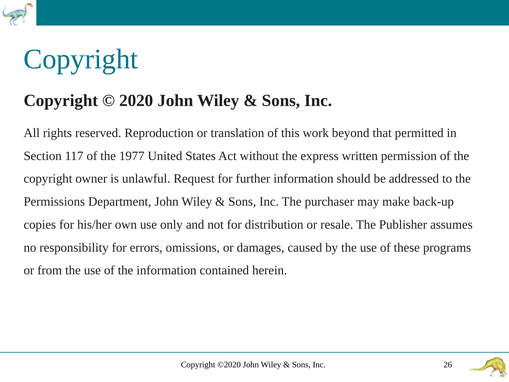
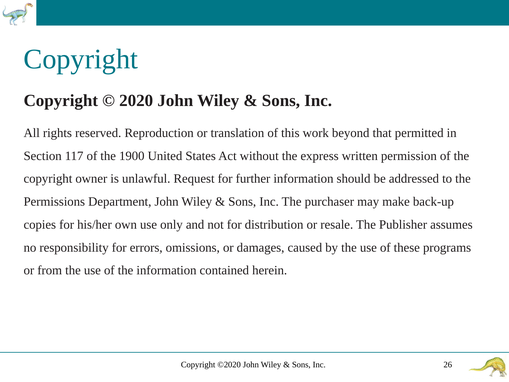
1977: 1977 -> 1900
